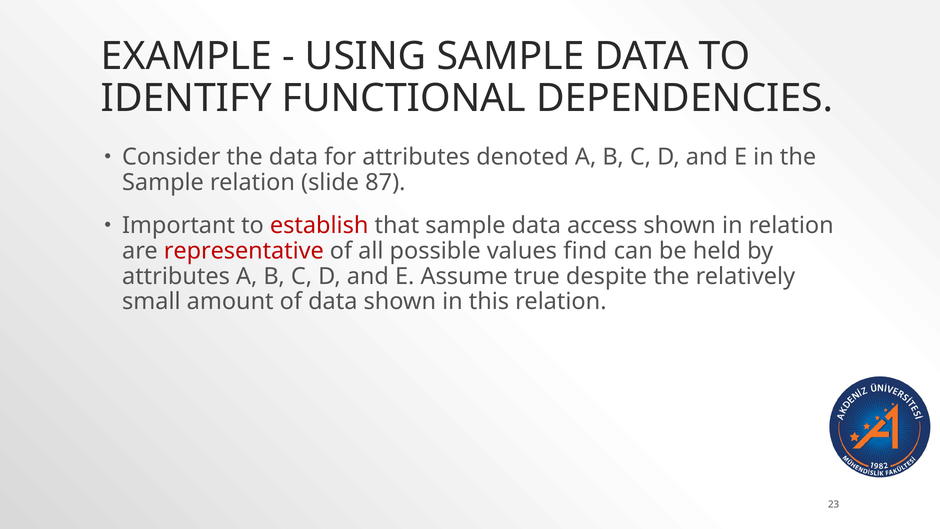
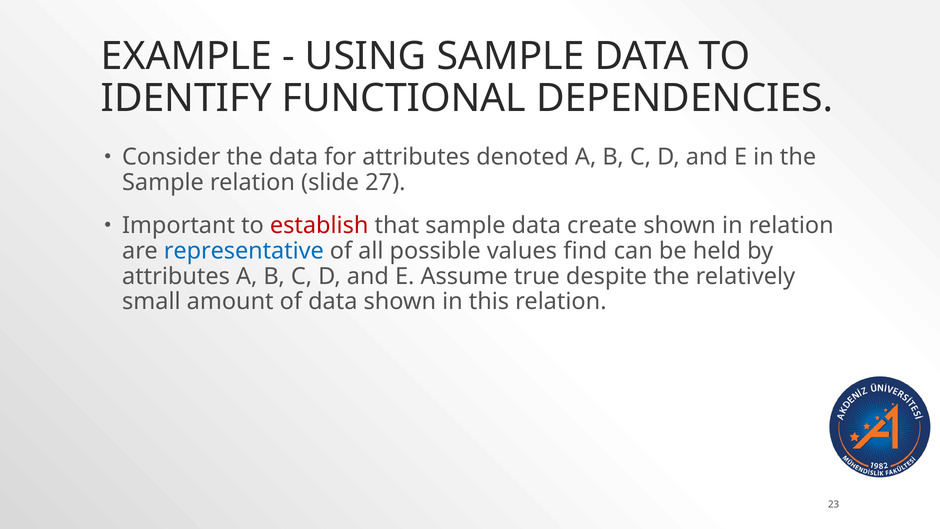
87: 87 -> 27
access: access -> create
representative colour: red -> blue
